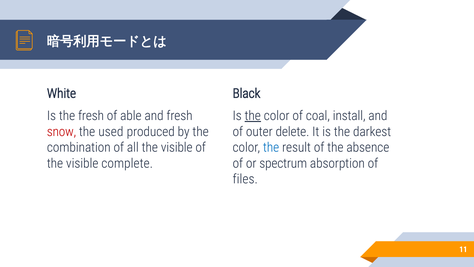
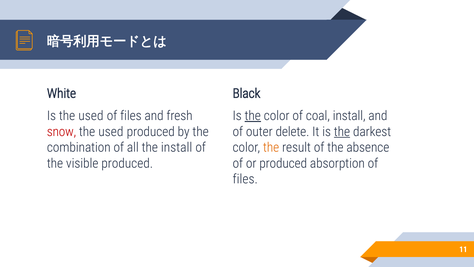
Is the fresh: fresh -> used
able at (131, 116): able -> files
the at (342, 131) underline: none -> present
all the visible: visible -> install
the at (271, 147) colour: blue -> orange
visible complete: complete -> produced
or spectrum: spectrum -> produced
